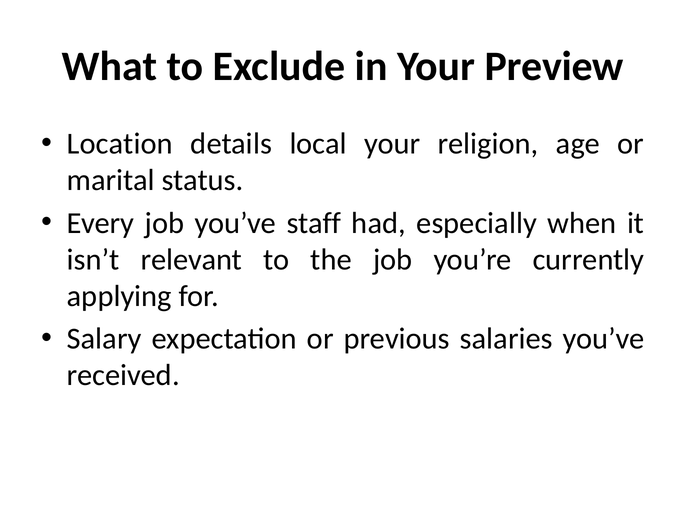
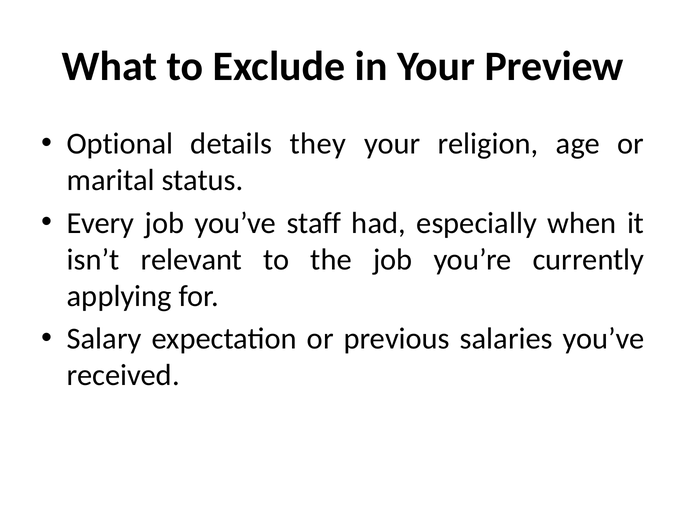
Location: Location -> Optional
local: local -> they
